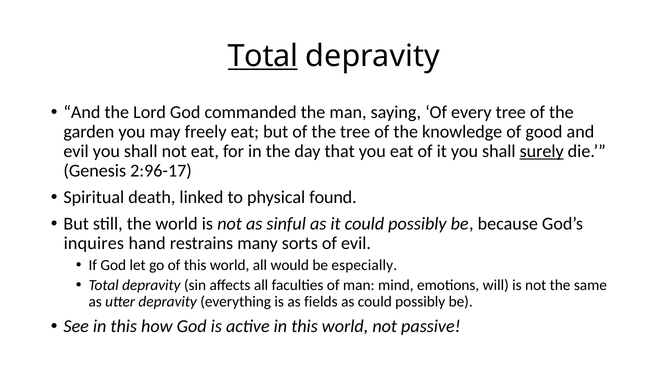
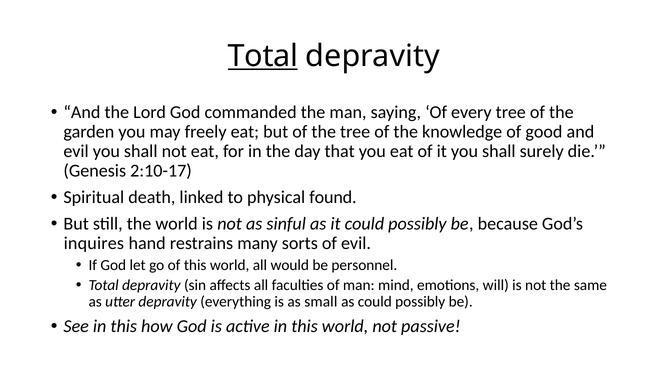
surely underline: present -> none
2:96-17: 2:96-17 -> 2:10-17
especially: especially -> personnel
fields: fields -> small
